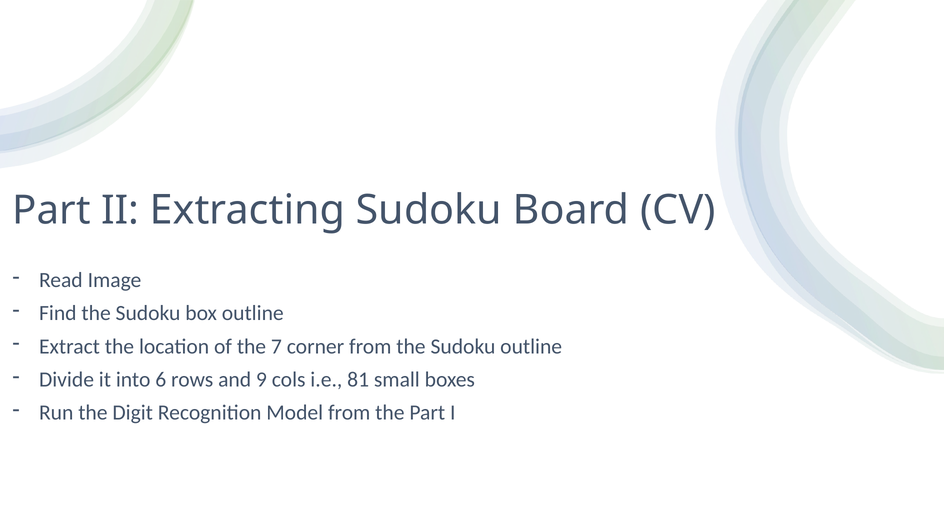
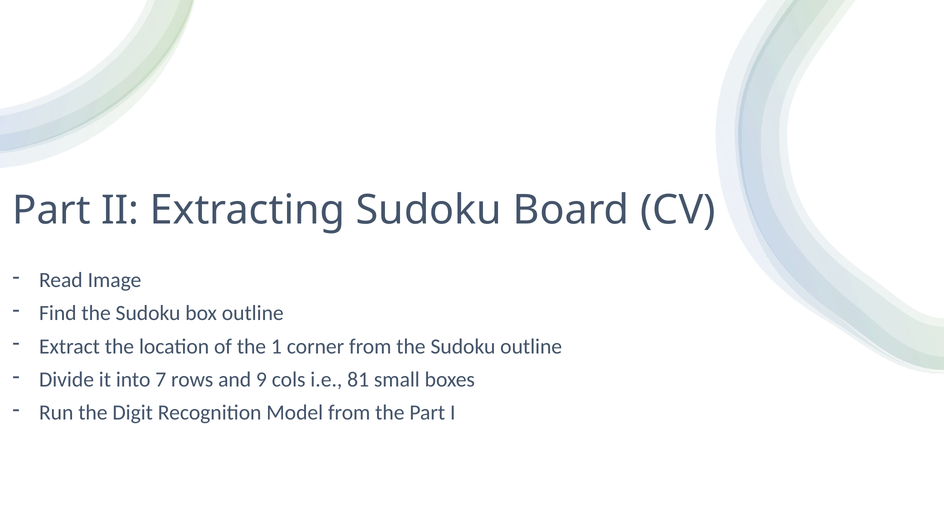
7: 7 -> 1
6: 6 -> 7
